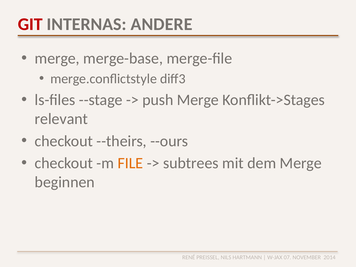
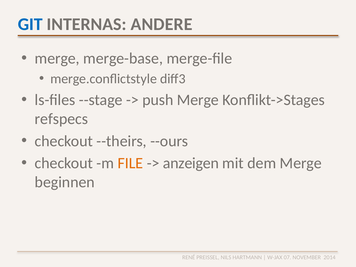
GIT colour: red -> blue
relevant: relevant -> refspecs
subtrees: subtrees -> anzeigen
